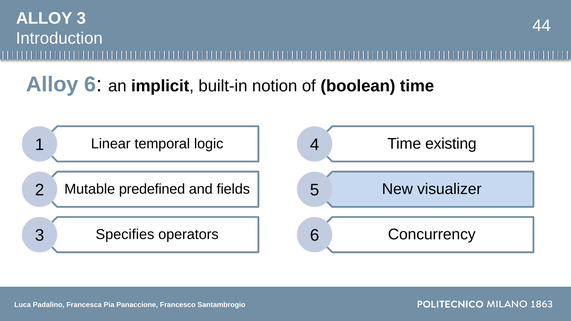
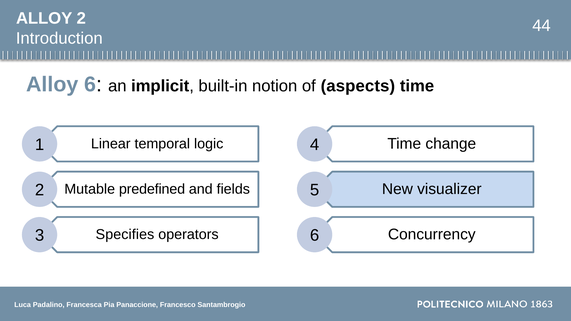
ALLOY 3: 3 -> 2
boolean: boolean -> aspects
existing: existing -> change
